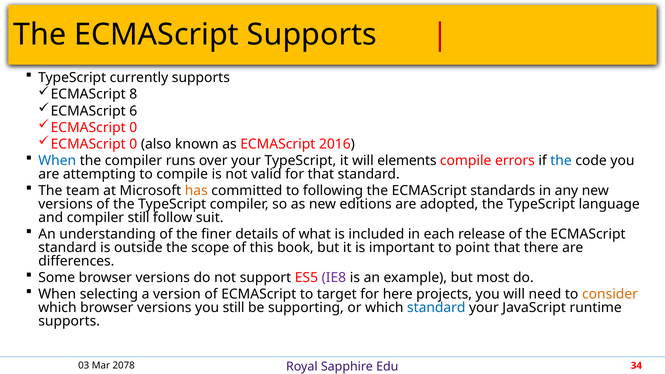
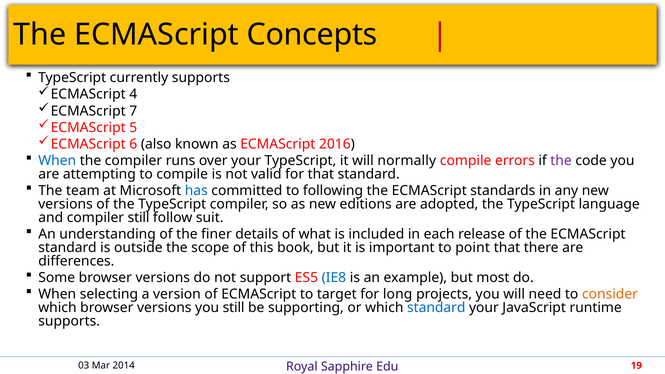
ECMAScript Supports: Supports -> Concepts
8: 8 -> 4
6: 6 -> 7
0 at (133, 128): 0 -> 5
0 at (133, 144): 0 -> 6
elements: elements -> normally
the at (561, 161) colour: blue -> purple
has colour: orange -> blue
IE8 colour: purple -> blue
here: here -> long
2078: 2078 -> 2014
34: 34 -> 19
